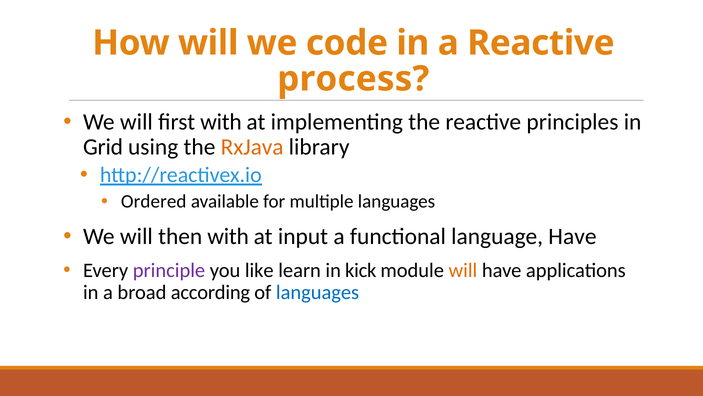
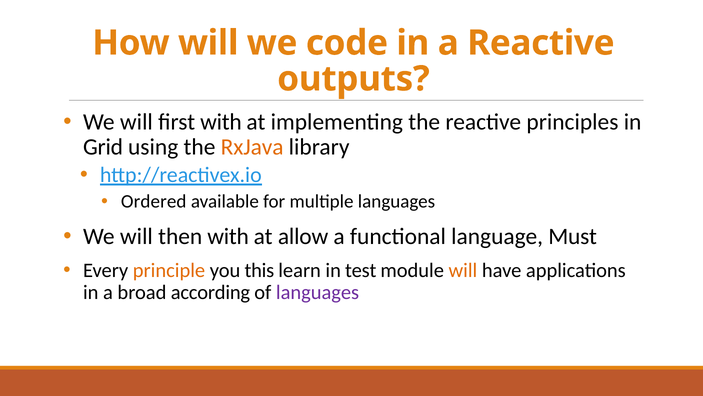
process: process -> outputs
input: input -> allow
language Have: Have -> Must
principle colour: purple -> orange
like: like -> this
kick: kick -> test
languages at (318, 292) colour: blue -> purple
